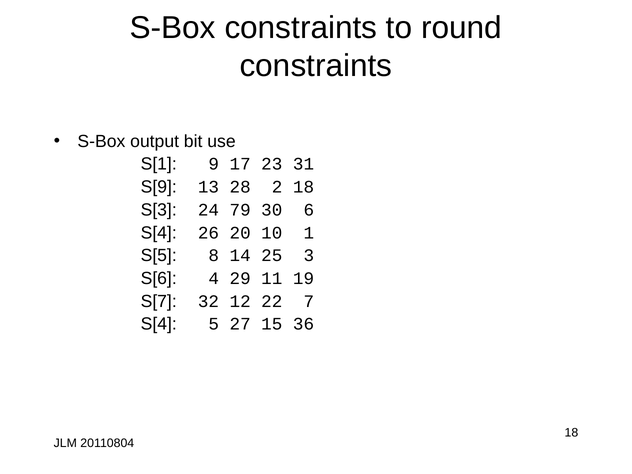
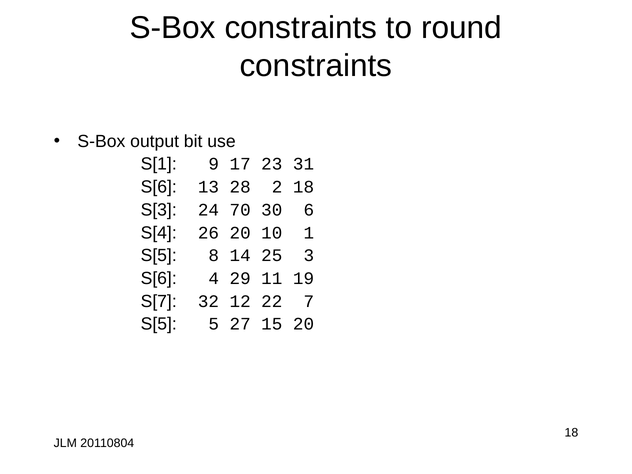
S[9 at (159, 187): S[9 -> S[6
79: 79 -> 70
S[4 at (159, 324): S[4 -> S[5
15 36: 36 -> 20
